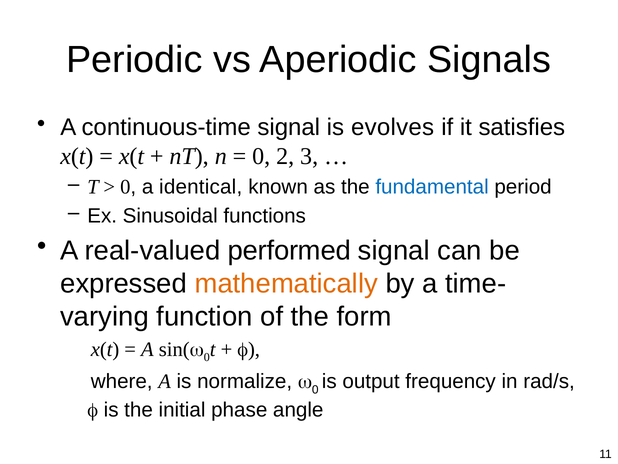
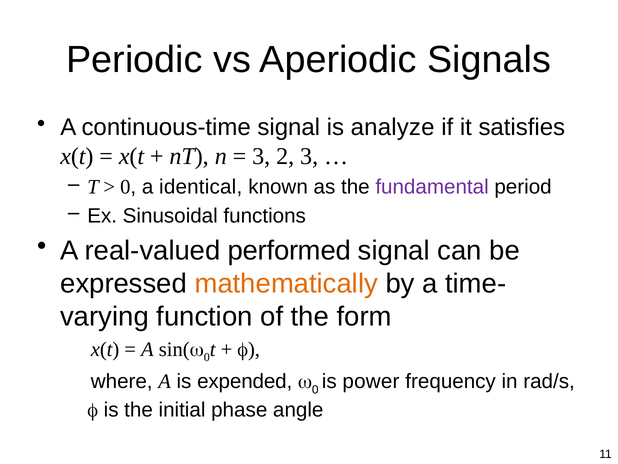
evolves: evolves -> analyze
0 at (261, 156): 0 -> 3
fundamental colour: blue -> purple
normalize: normalize -> expended
output: output -> power
